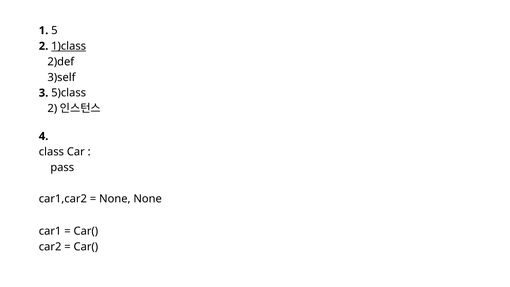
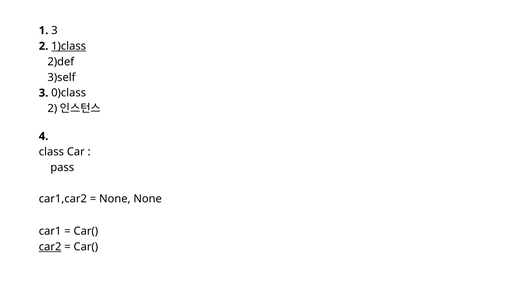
1 5: 5 -> 3
5)class: 5)class -> 0)class
car2 underline: none -> present
